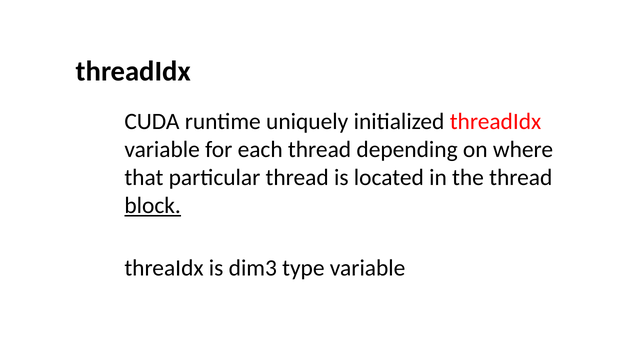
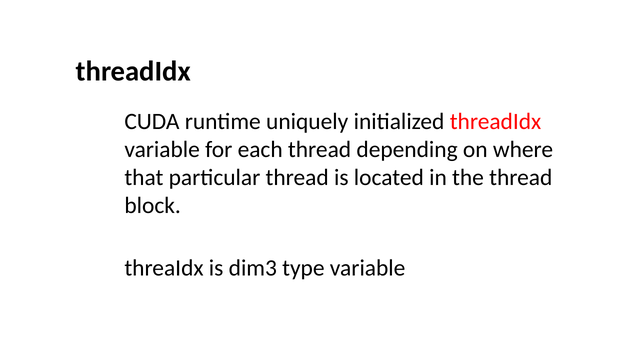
block underline: present -> none
